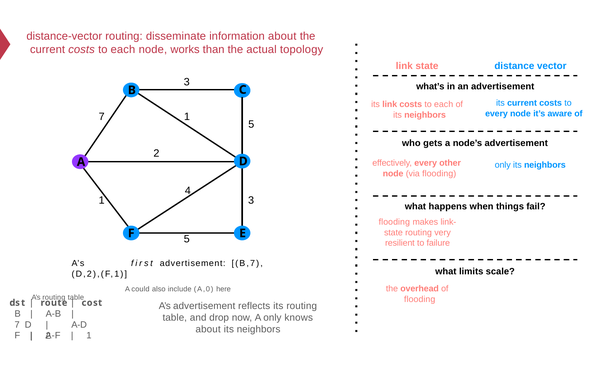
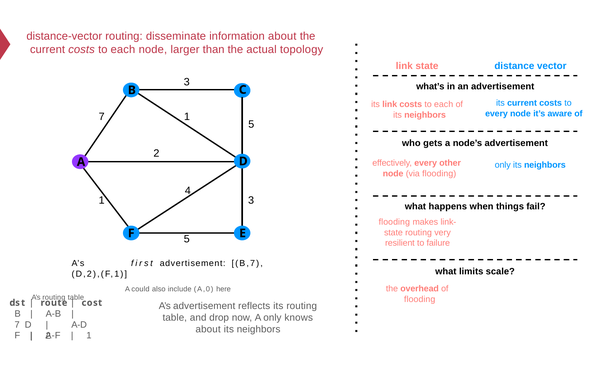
works: works -> larger
